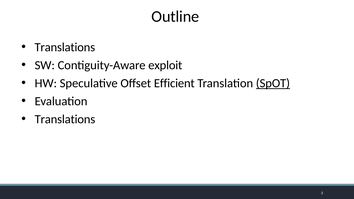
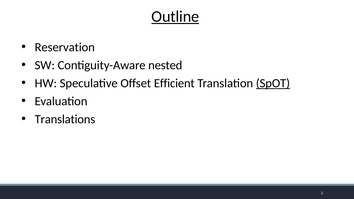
Outline underline: none -> present
Translations at (65, 47): Translations -> Reservation
exploit: exploit -> nested
